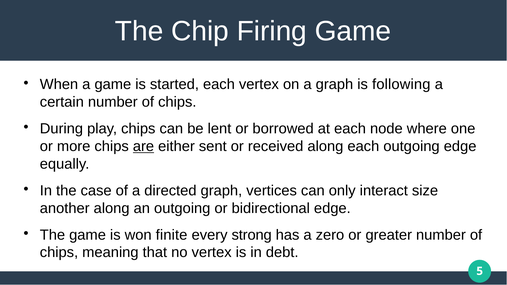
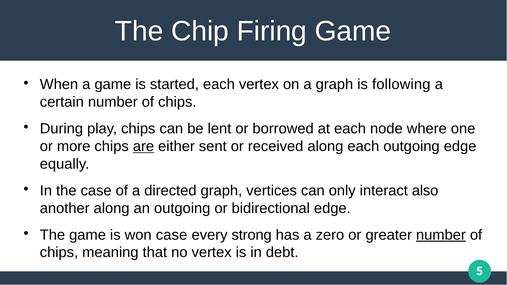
size: size -> also
won finite: finite -> case
number at (441, 235) underline: none -> present
